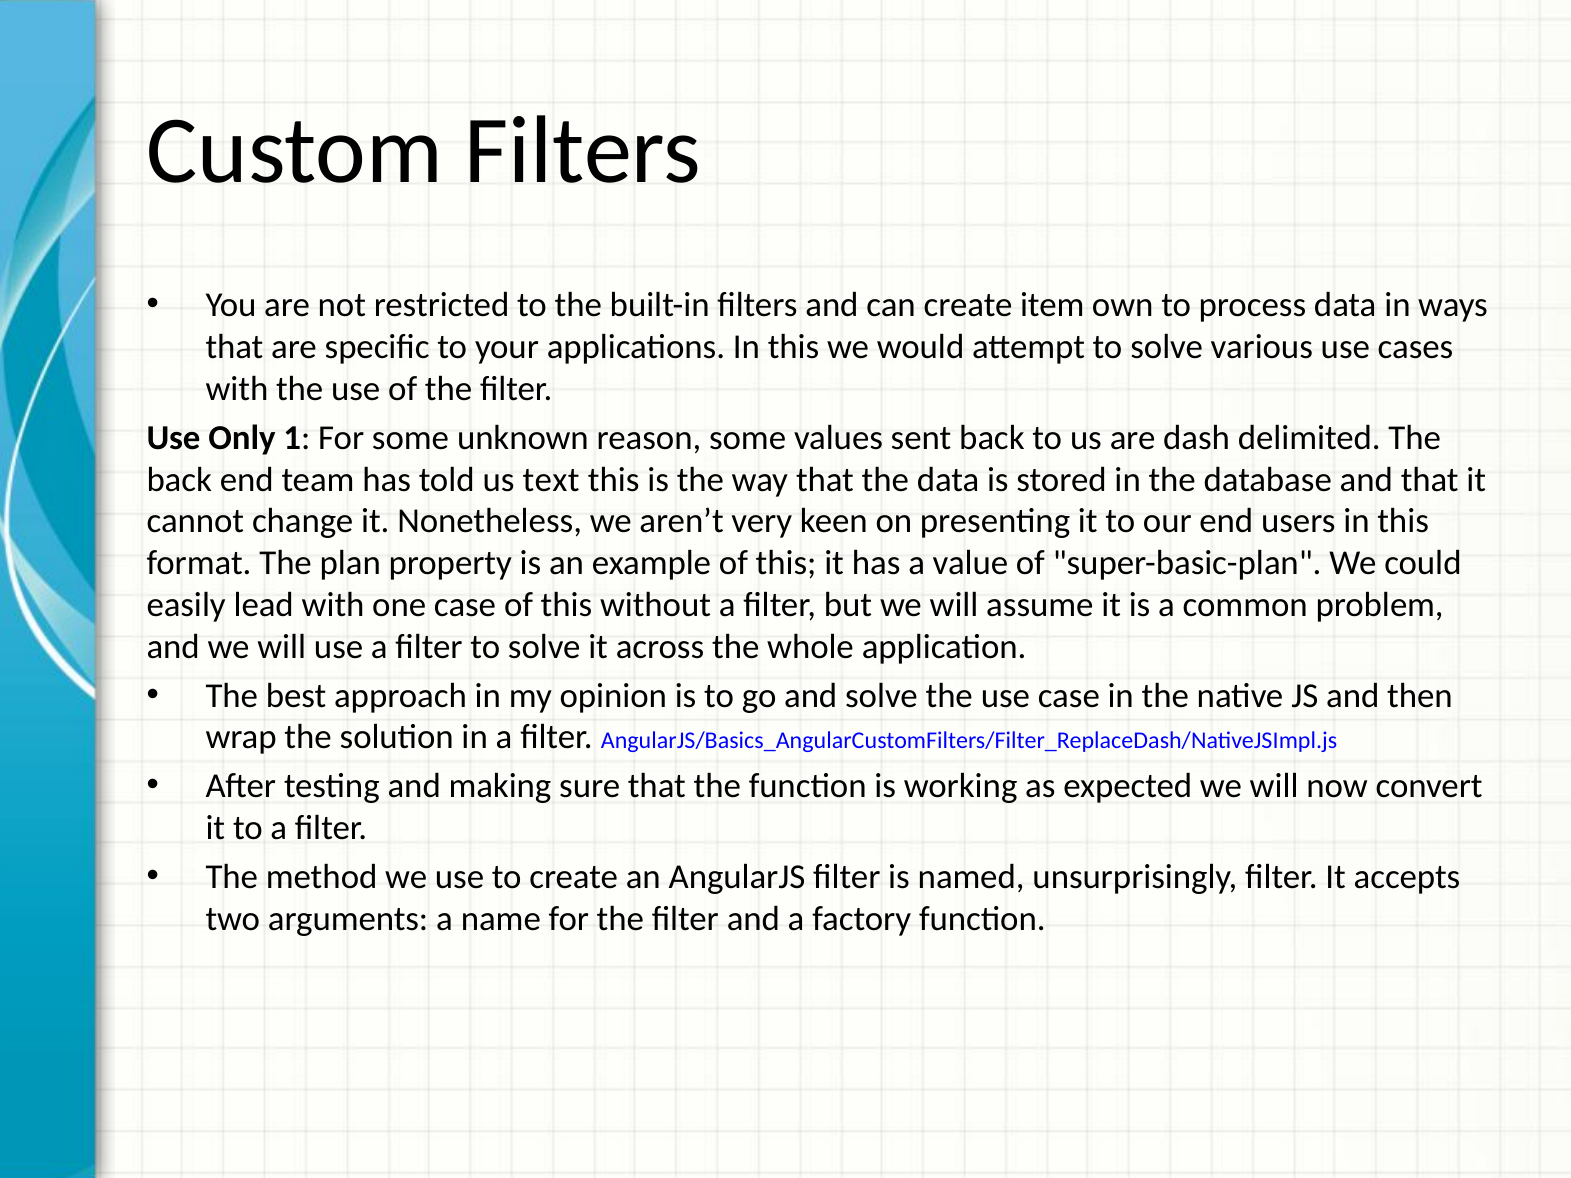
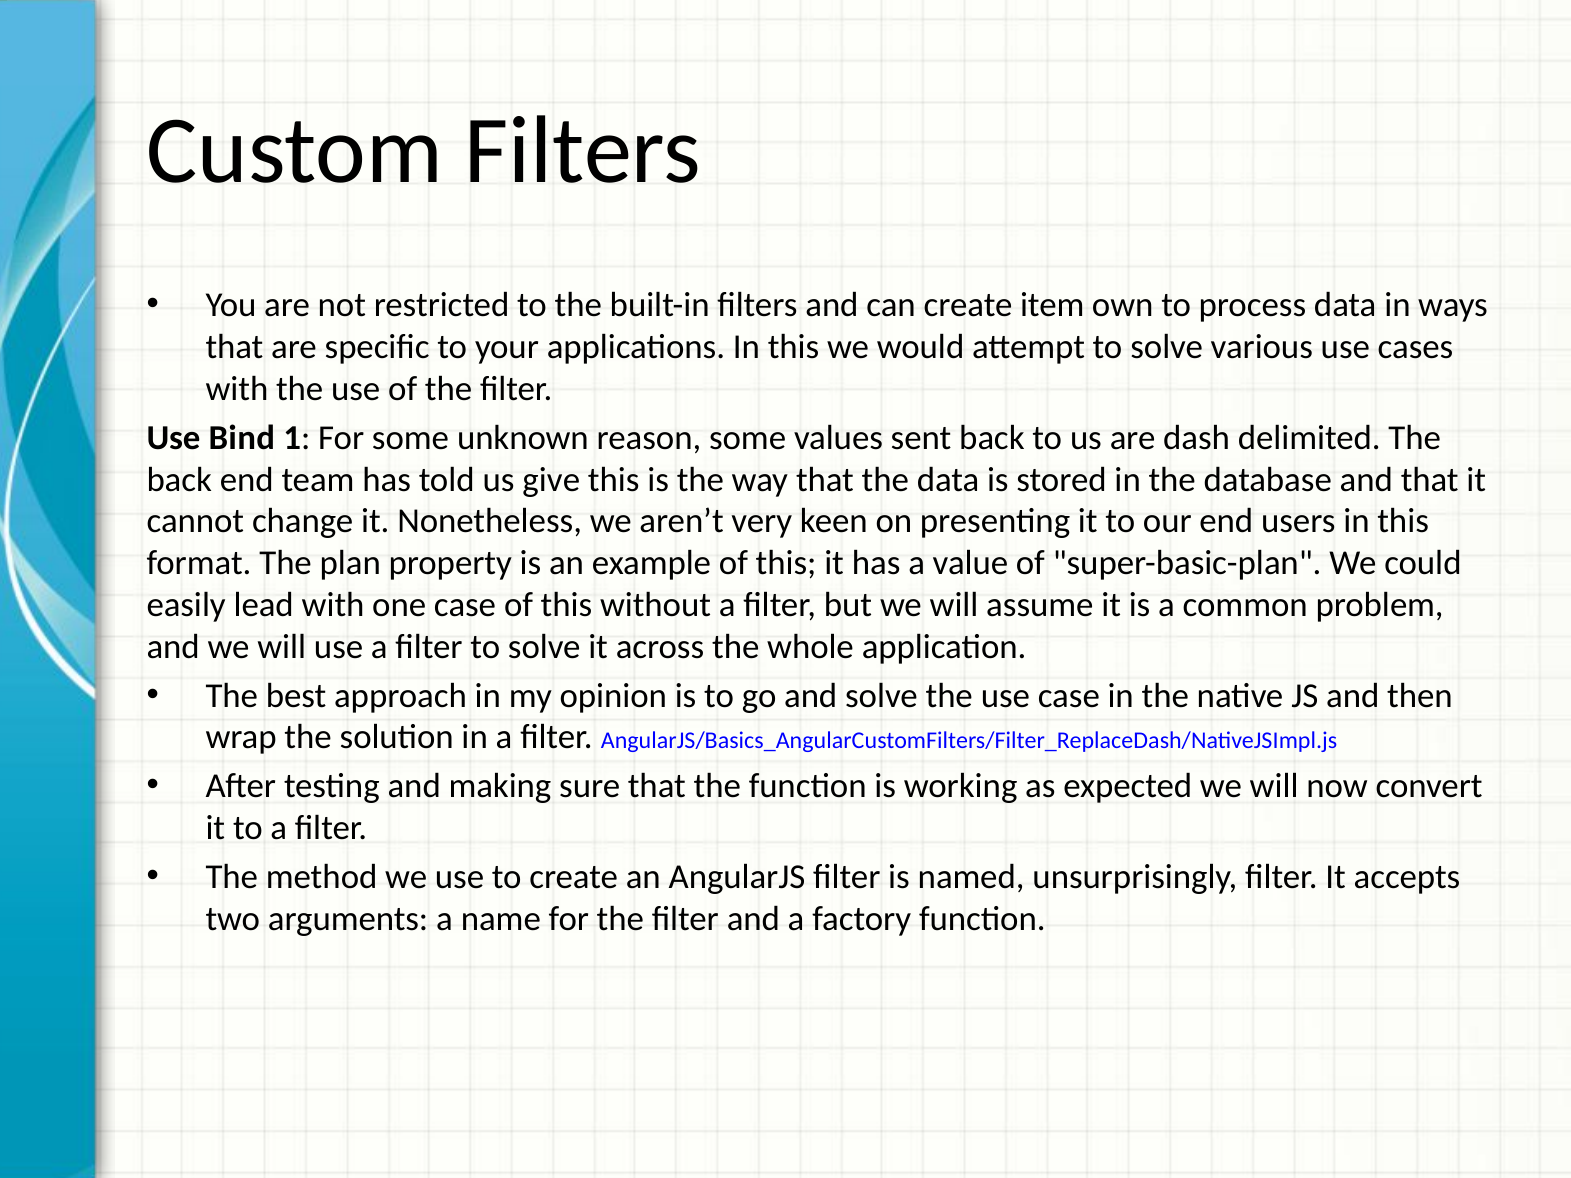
Only: Only -> Bind
text: text -> give
